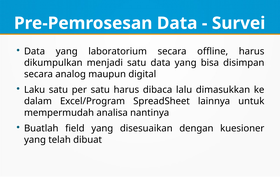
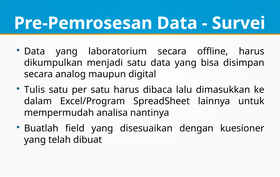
Laku: Laku -> Tulis
